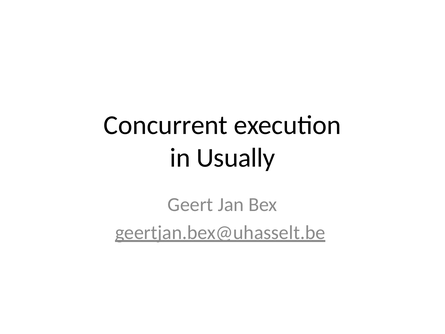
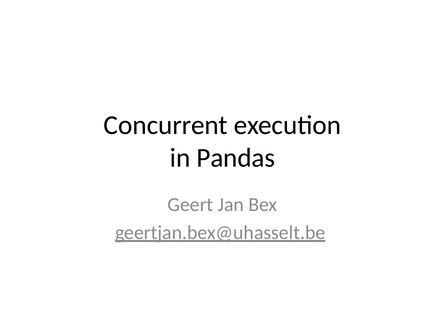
Usually: Usually -> Pandas
